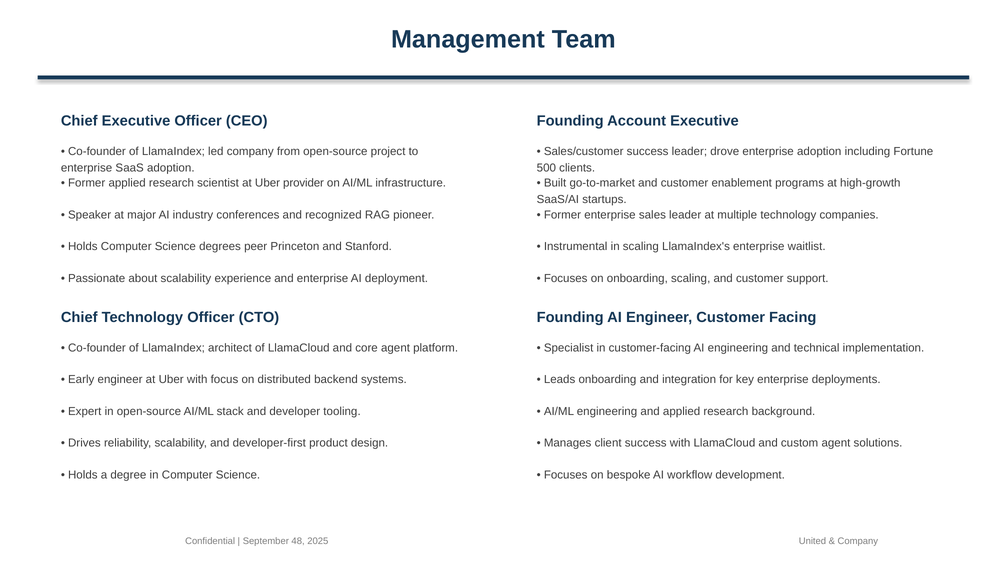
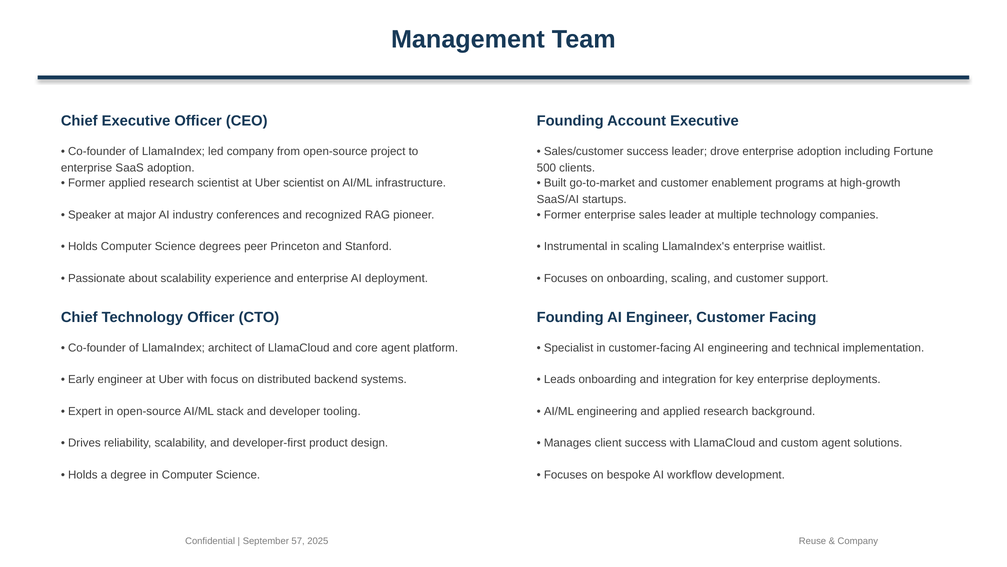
Uber provider: provider -> scientist
48: 48 -> 57
United: United -> Reuse
